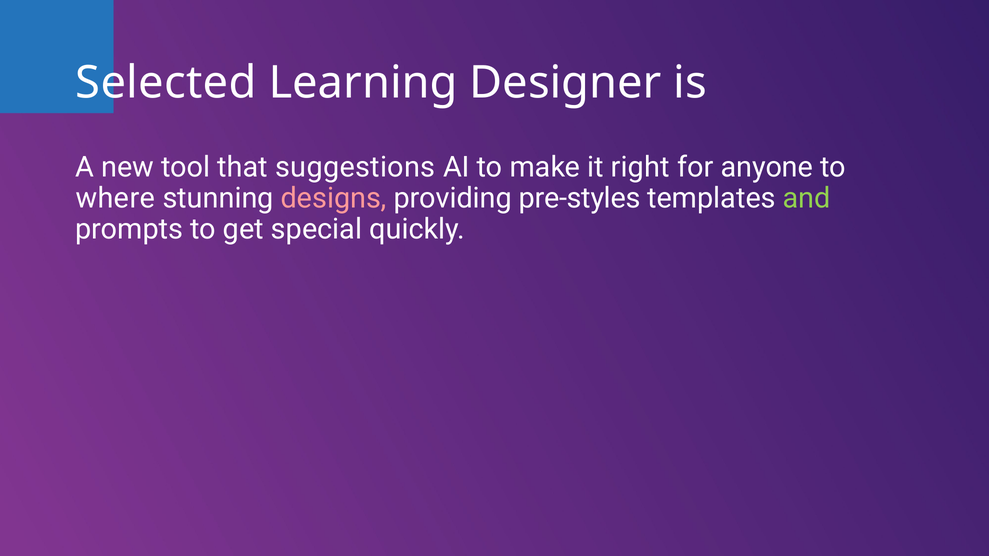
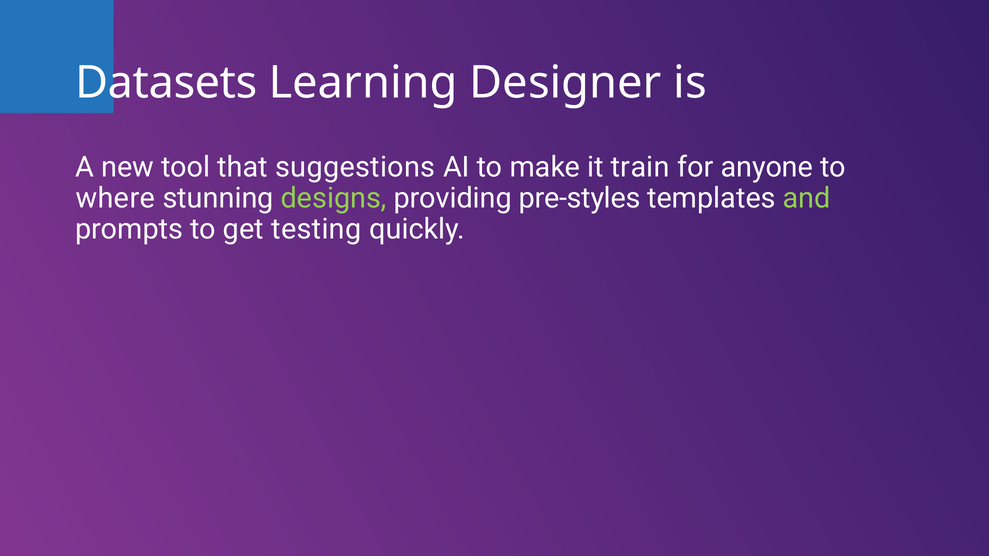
Selected: Selected -> Datasets
right: right -> train
designs colour: pink -> light green
special: special -> testing
